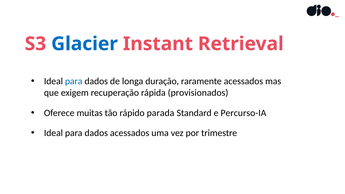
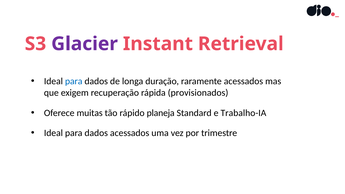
Glacier colour: blue -> purple
parada: parada -> planeja
Percurso-IA: Percurso-IA -> Trabalho-IA
